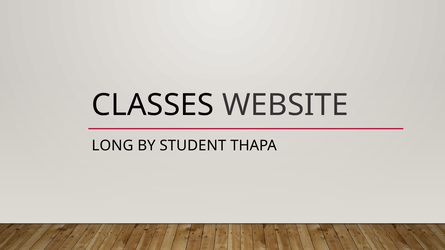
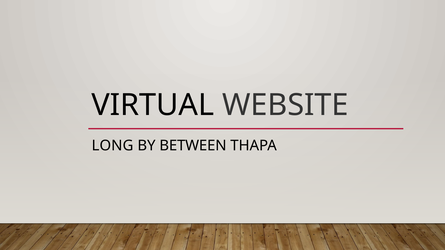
CLASSES: CLASSES -> VIRTUAL
STUDENT: STUDENT -> BETWEEN
